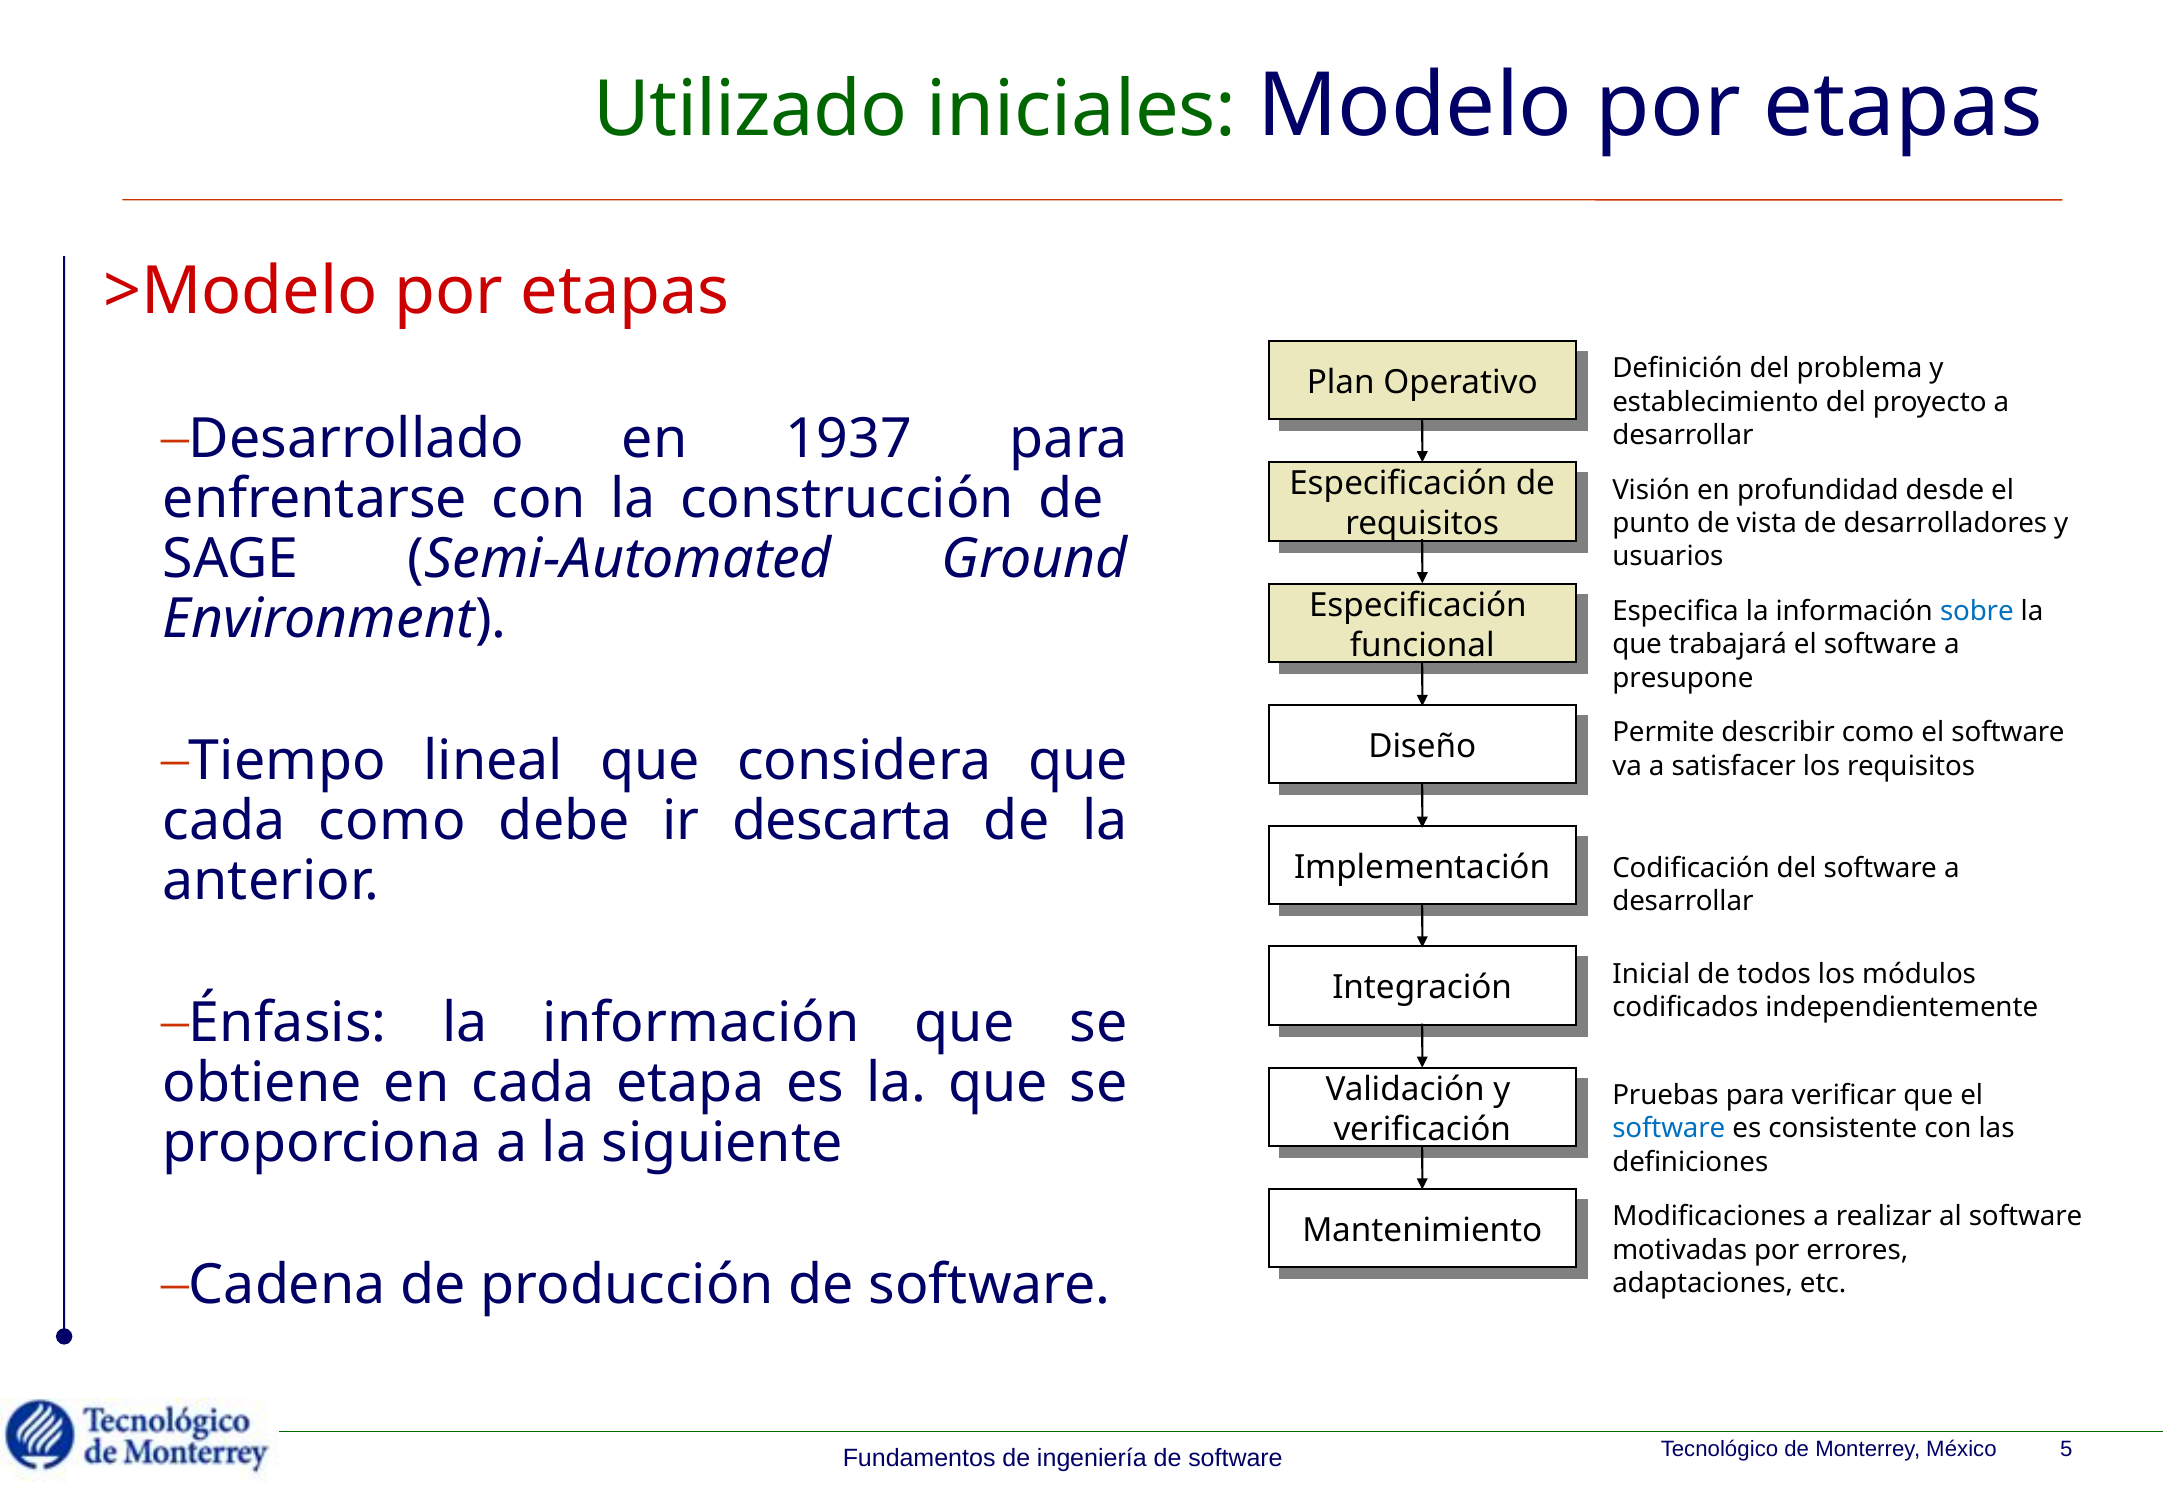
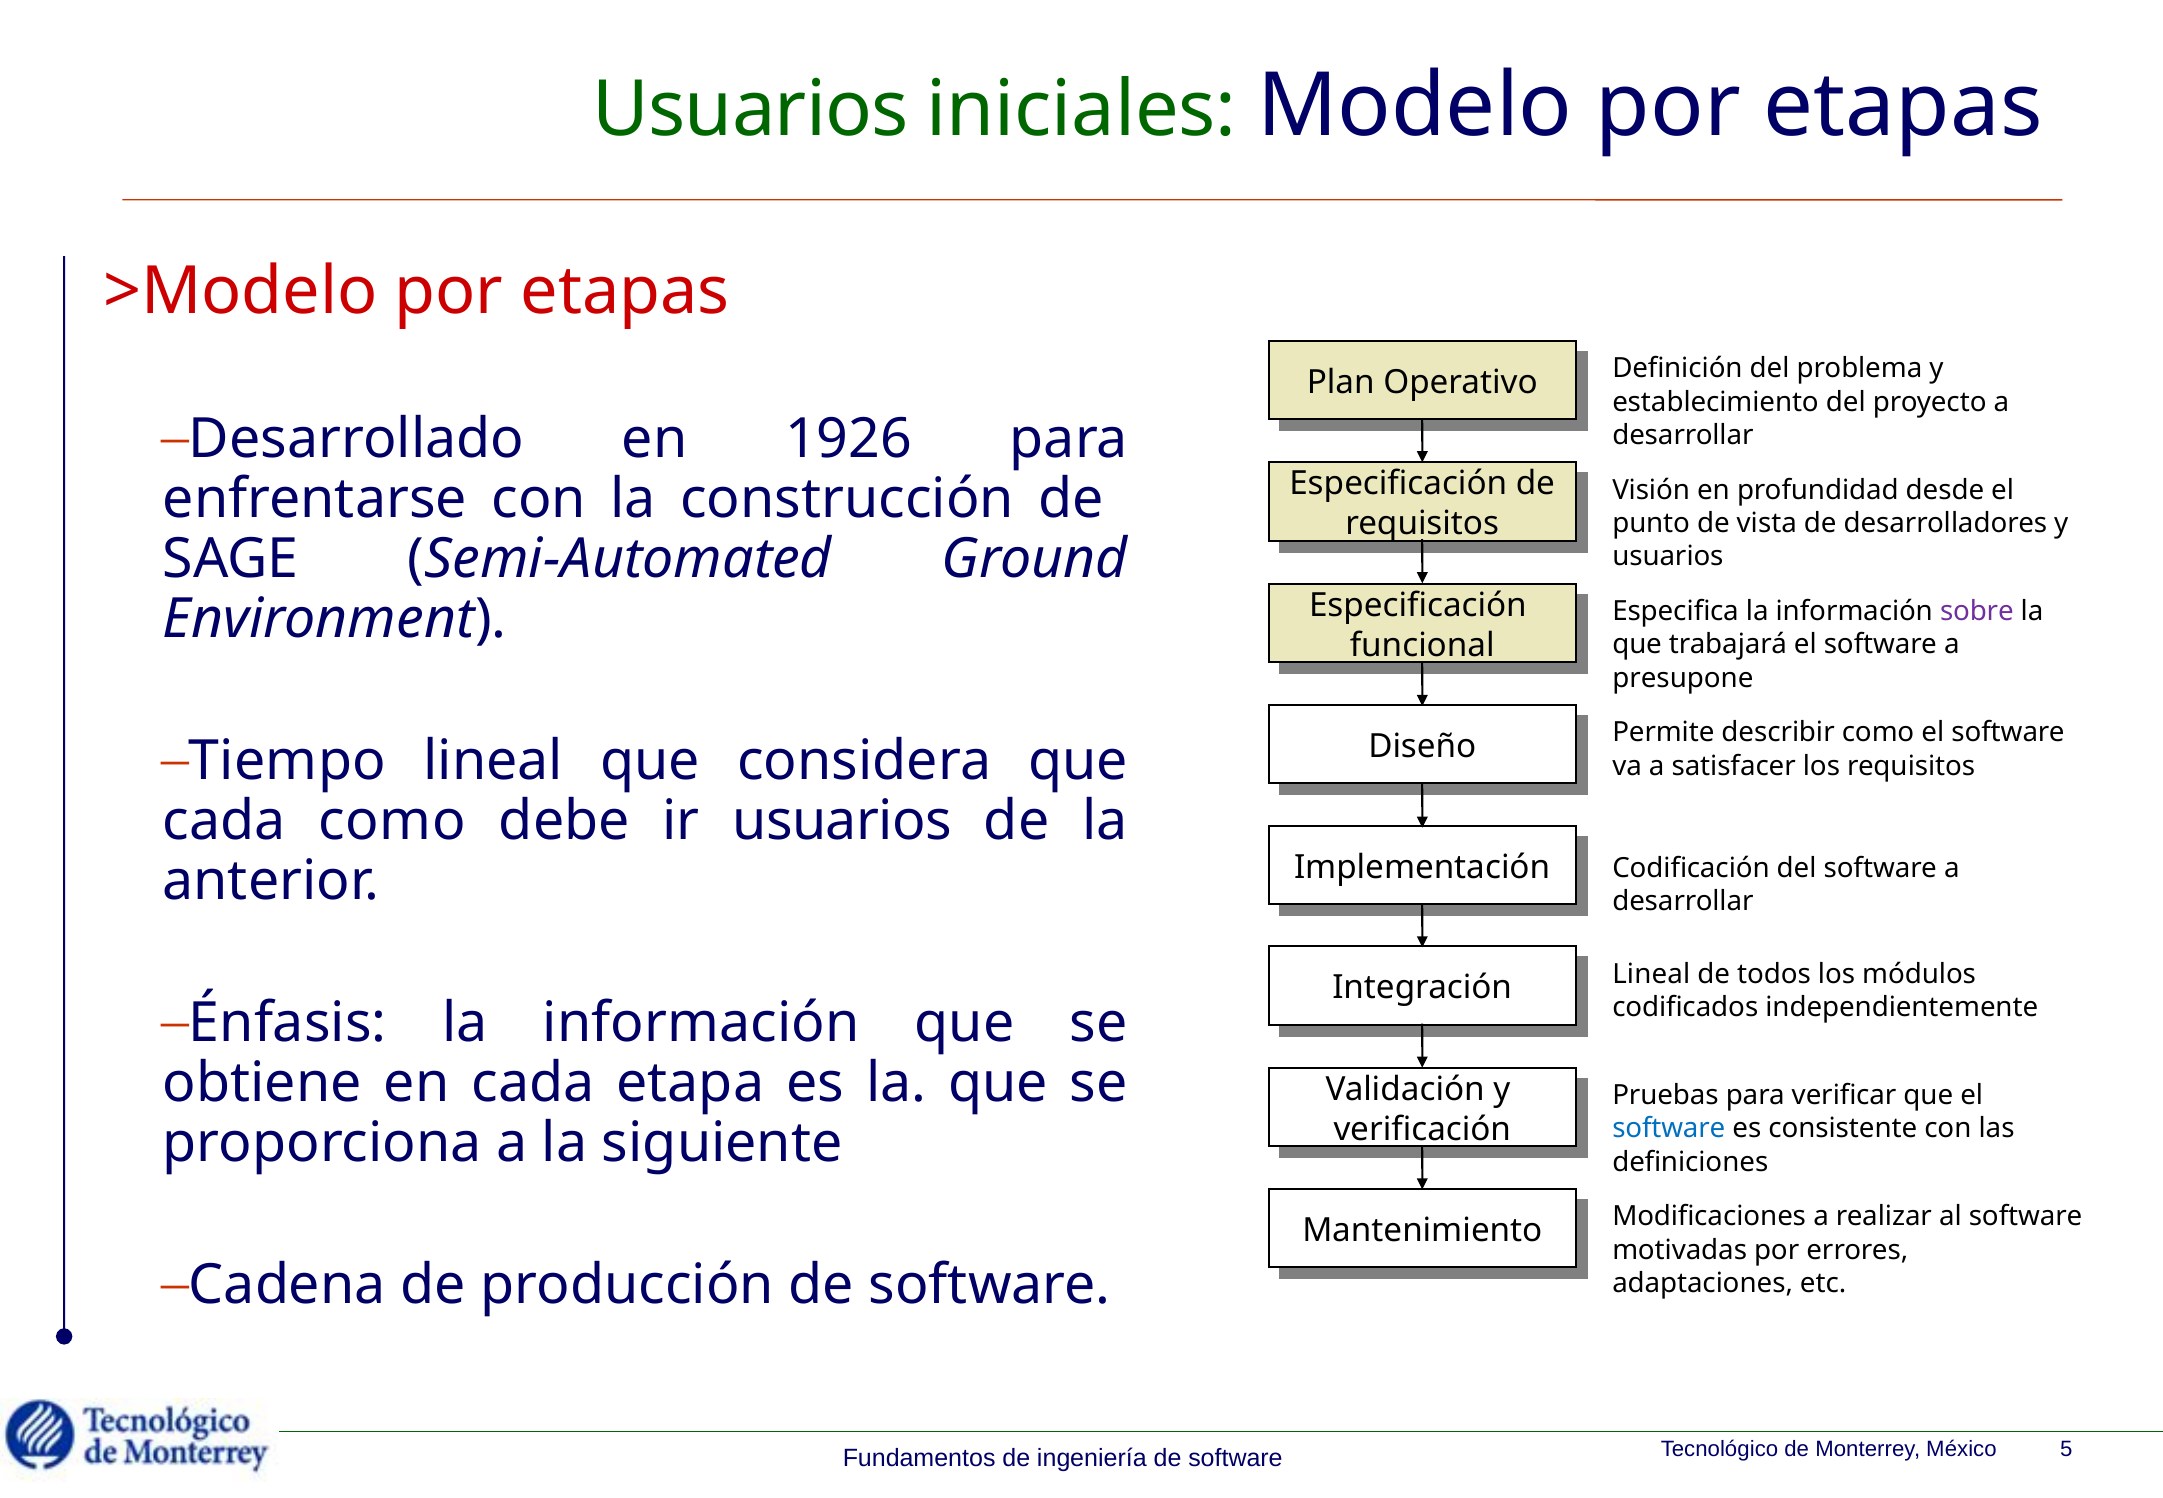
Utilizado at (751, 110): Utilizado -> Usuarios
1937: 1937 -> 1926
sobre colour: blue -> purple
ir descarta: descarta -> usuarios
Inicial at (1651, 974): Inicial -> Lineal
